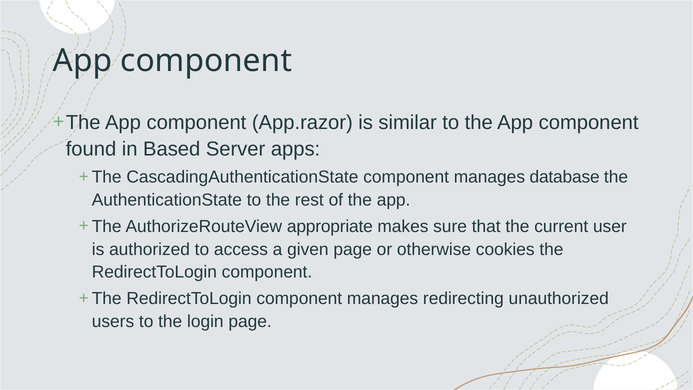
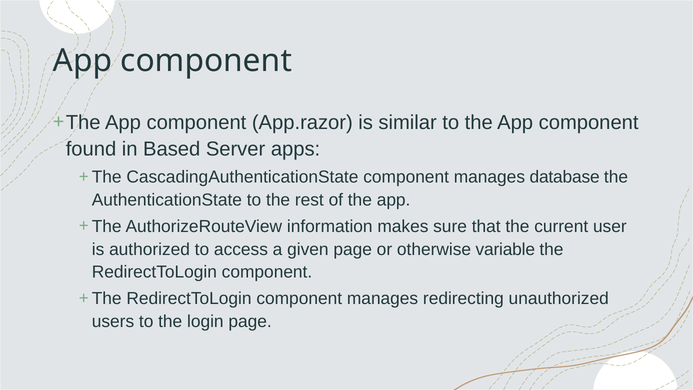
appropriate: appropriate -> information
cookies: cookies -> variable
